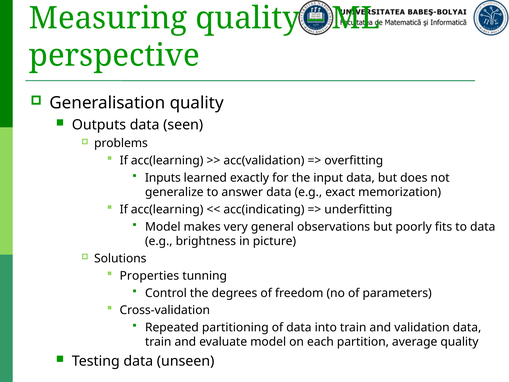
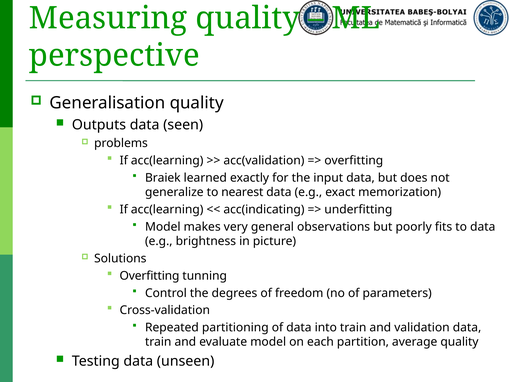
Inputs: Inputs -> Braiek
answer: answer -> nearest
Properties at (149, 276): Properties -> Overfitting
